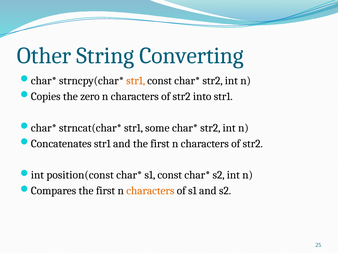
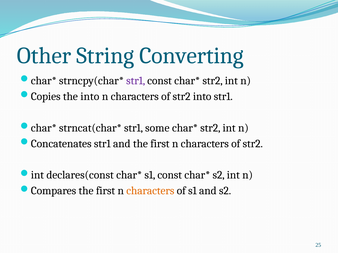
str1 at (136, 81) colour: orange -> purple
the zero: zero -> into
position(const: position(const -> declares(const
